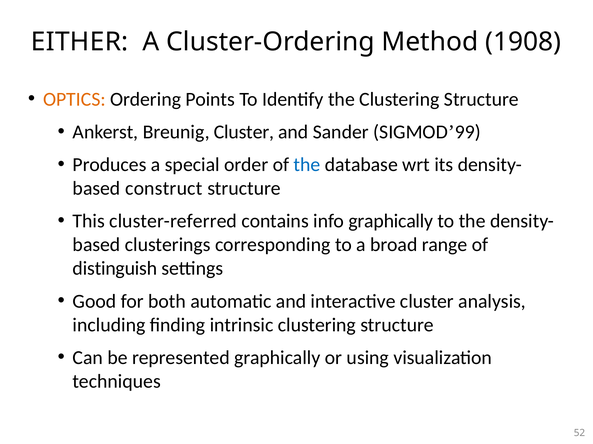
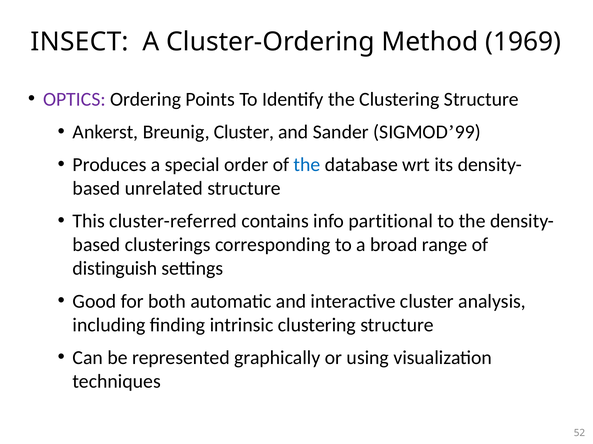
EITHER: EITHER -> INSECT
1908: 1908 -> 1969
OPTICS colour: orange -> purple
construct: construct -> unrelated
info graphically: graphically -> partitional
